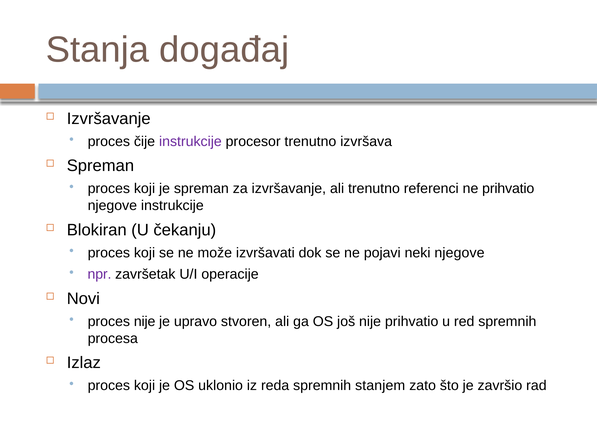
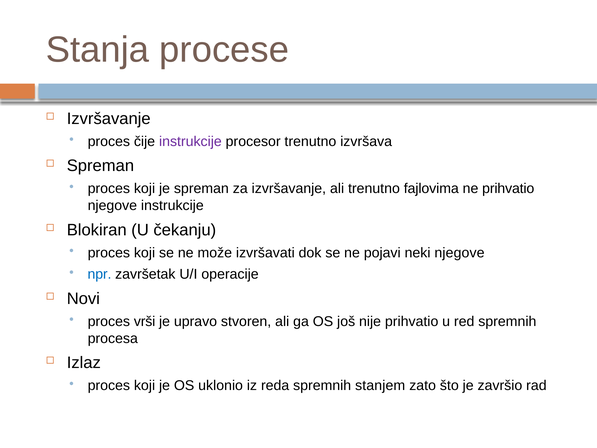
događaj: događaj -> procese
referenci: referenci -> fajlovima
npr colour: purple -> blue
proces nije: nije -> vrši
